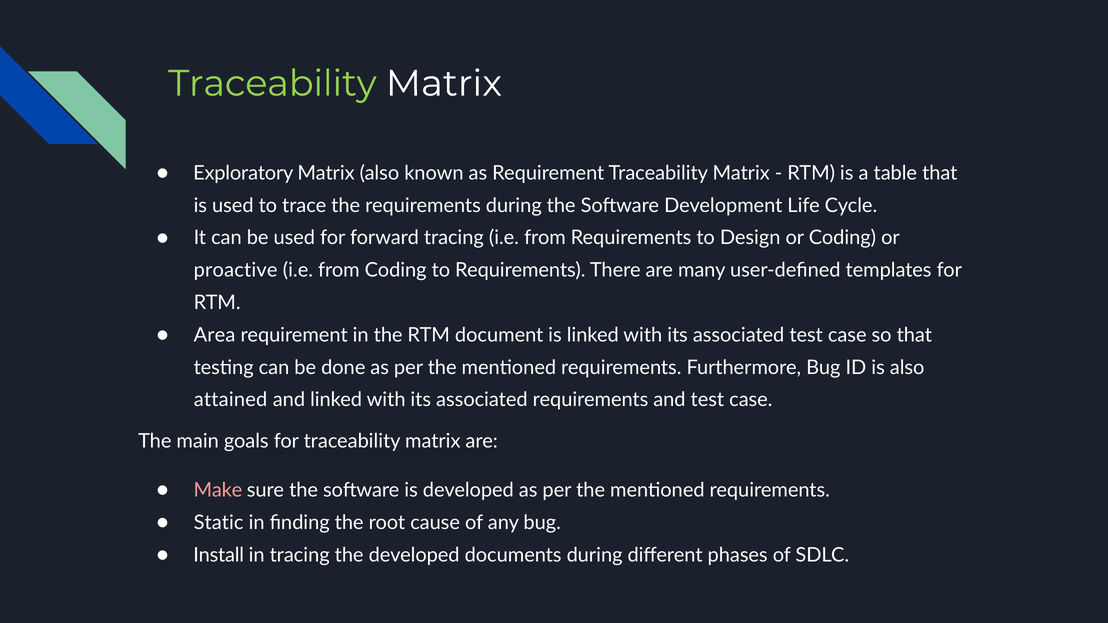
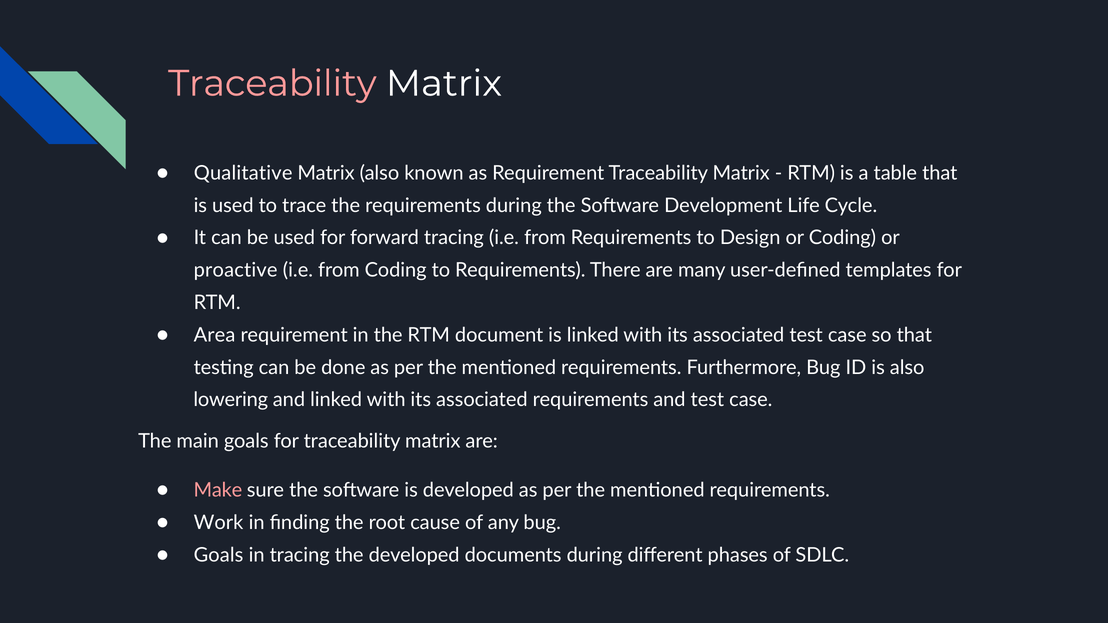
Traceability at (272, 84) colour: light green -> pink
Exploratory: Exploratory -> Qualitative
attained: attained -> lowering
Static: Static -> Work
Install at (219, 555): Install -> Goals
